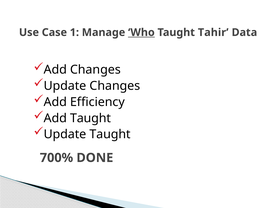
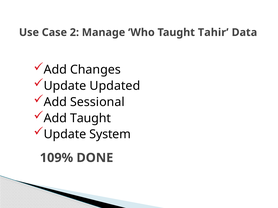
1: 1 -> 2
Who underline: present -> none
Update Changes: Changes -> Updated
Efficiency: Efficiency -> Sessional
Update Taught: Taught -> System
700%: 700% -> 109%
